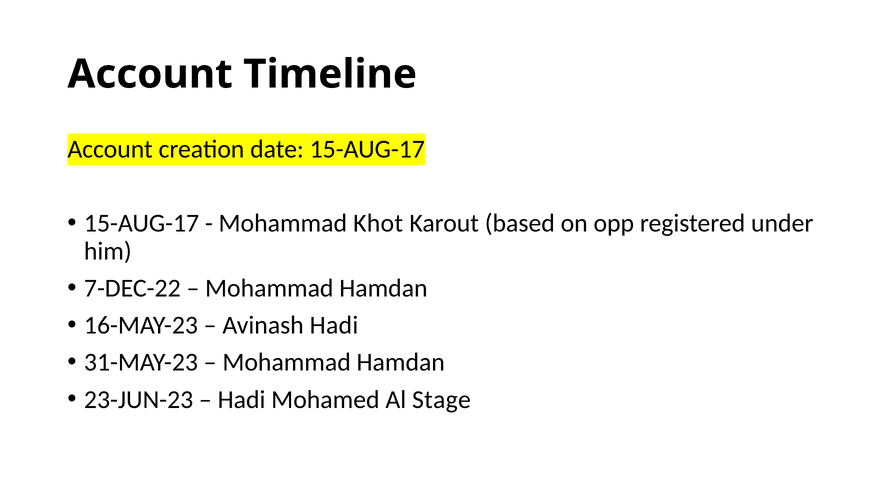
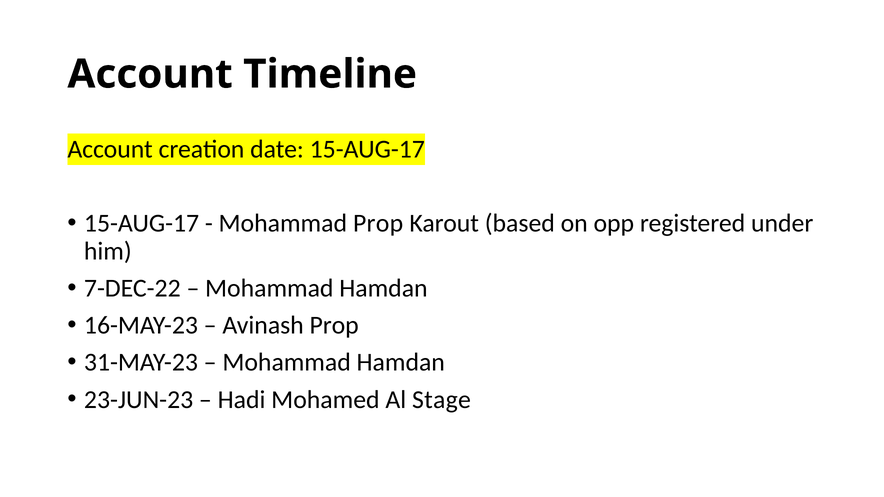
Mohammad Khot: Khot -> Prop
Avinash Hadi: Hadi -> Prop
